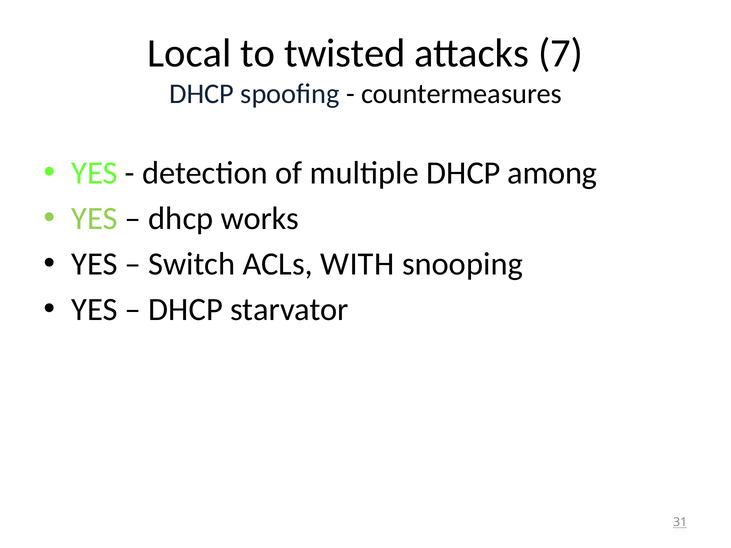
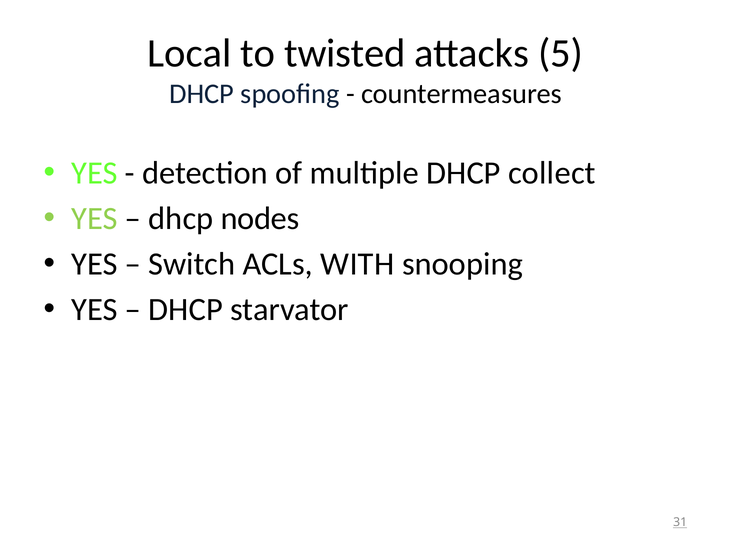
7: 7 -> 5
among: among -> collect
works: works -> nodes
